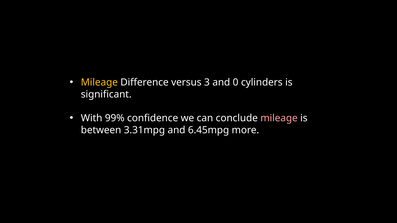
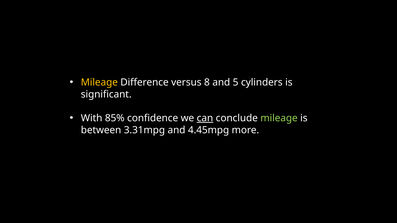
3: 3 -> 8
0: 0 -> 5
99%: 99% -> 85%
can underline: none -> present
mileage at (279, 118) colour: pink -> light green
6.45mpg: 6.45mpg -> 4.45mpg
